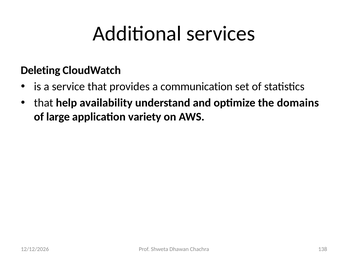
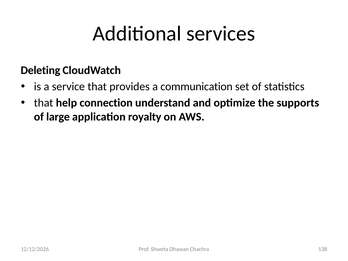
availability: availability -> connection
domains: domains -> supports
variety: variety -> royalty
